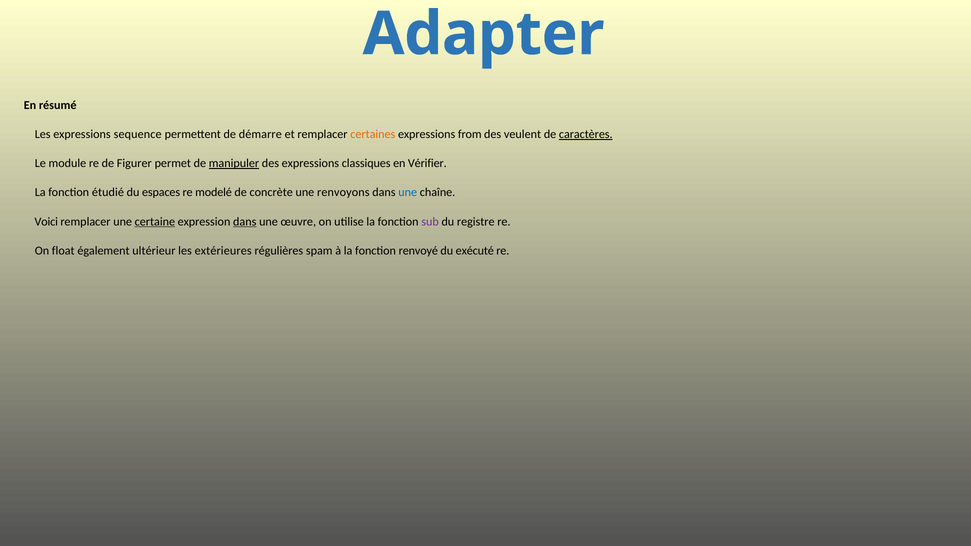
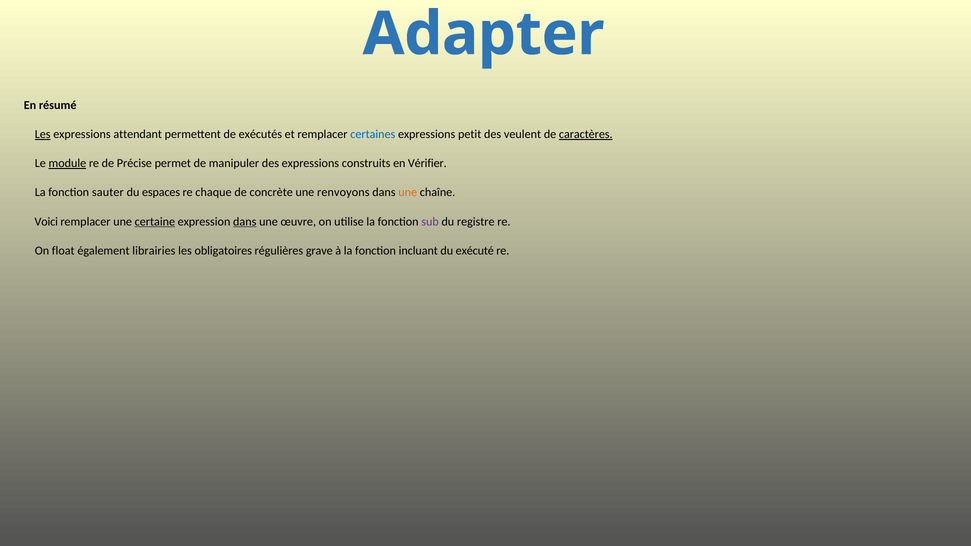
Les at (43, 134) underline: none -> present
sequence: sequence -> attendant
démarre: démarre -> exécutés
certaines colour: orange -> blue
from: from -> petit
module underline: none -> present
Figurer: Figurer -> Précise
manipuler underline: present -> none
classiques: classiques -> construits
étudié: étudié -> sauter
modelé: modelé -> chaque
une at (408, 193) colour: blue -> orange
ultérieur: ultérieur -> librairies
extérieures: extérieures -> obligatoires
spam: spam -> grave
renvoyé: renvoyé -> incluant
